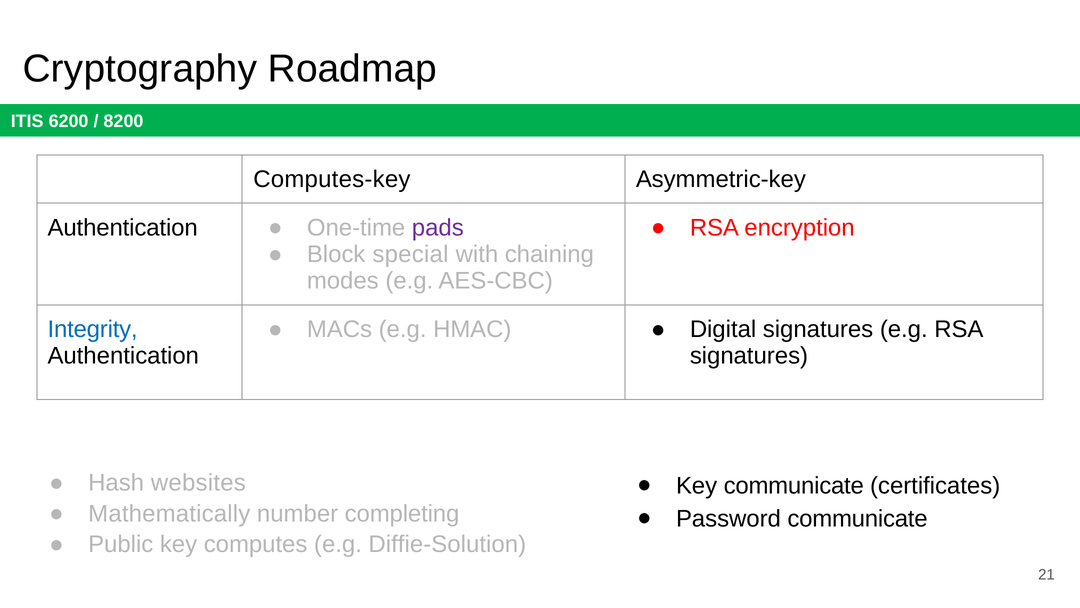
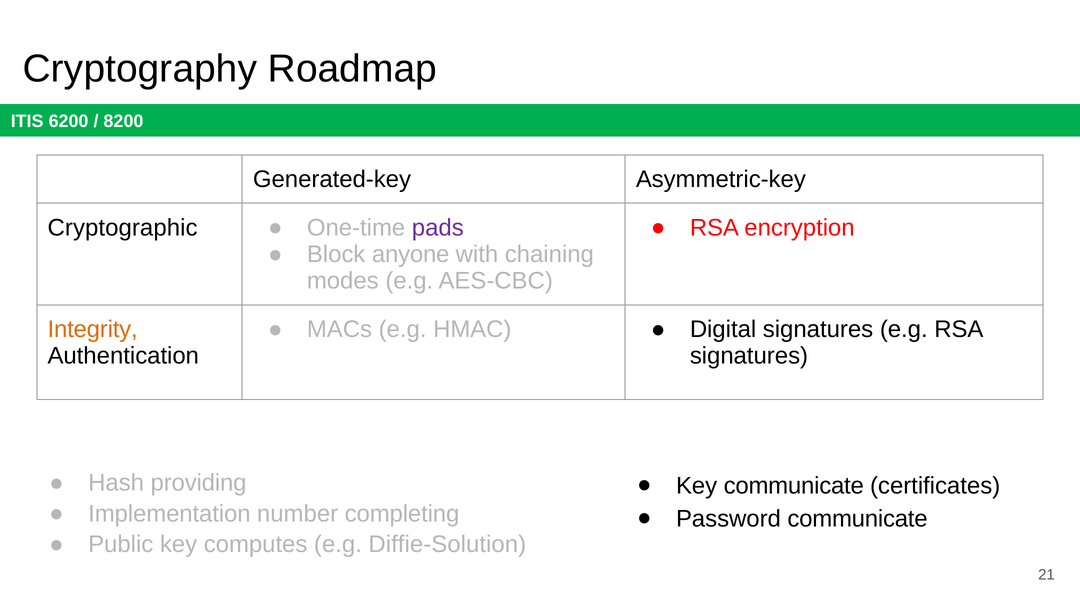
Computes-key: Computes-key -> Generated-key
Authentication at (123, 227): Authentication -> Cryptographic
special: special -> anyone
Integrity colour: blue -> orange
websites: websites -> providing
Mathematically: Mathematically -> Implementation
